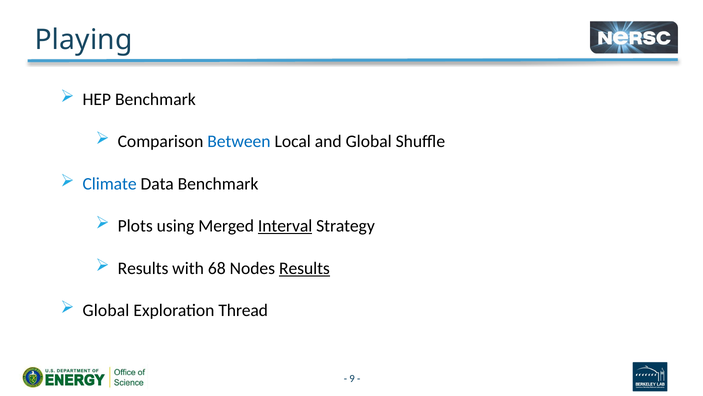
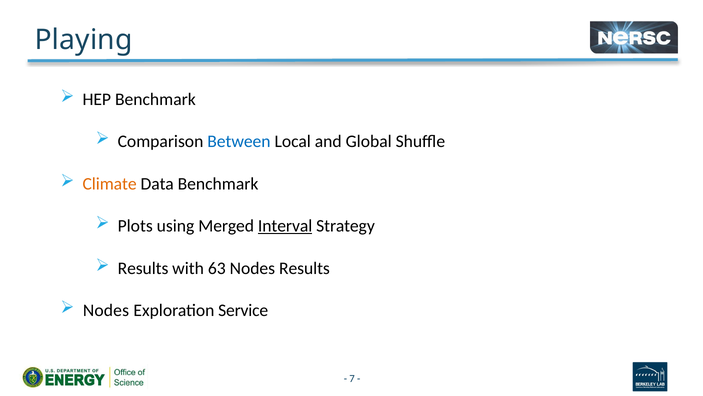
Climate colour: blue -> orange
68: 68 -> 63
Results at (304, 268) underline: present -> none
Global at (106, 310): Global -> Nodes
Thread: Thread -> Service
9: 9 -> 7
